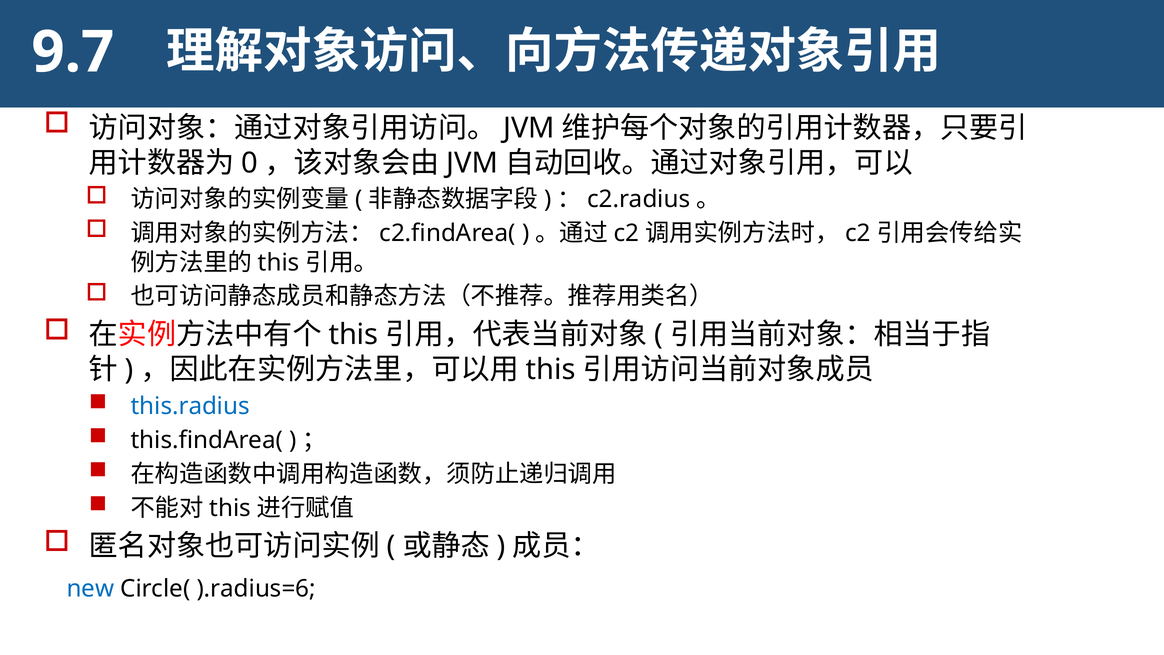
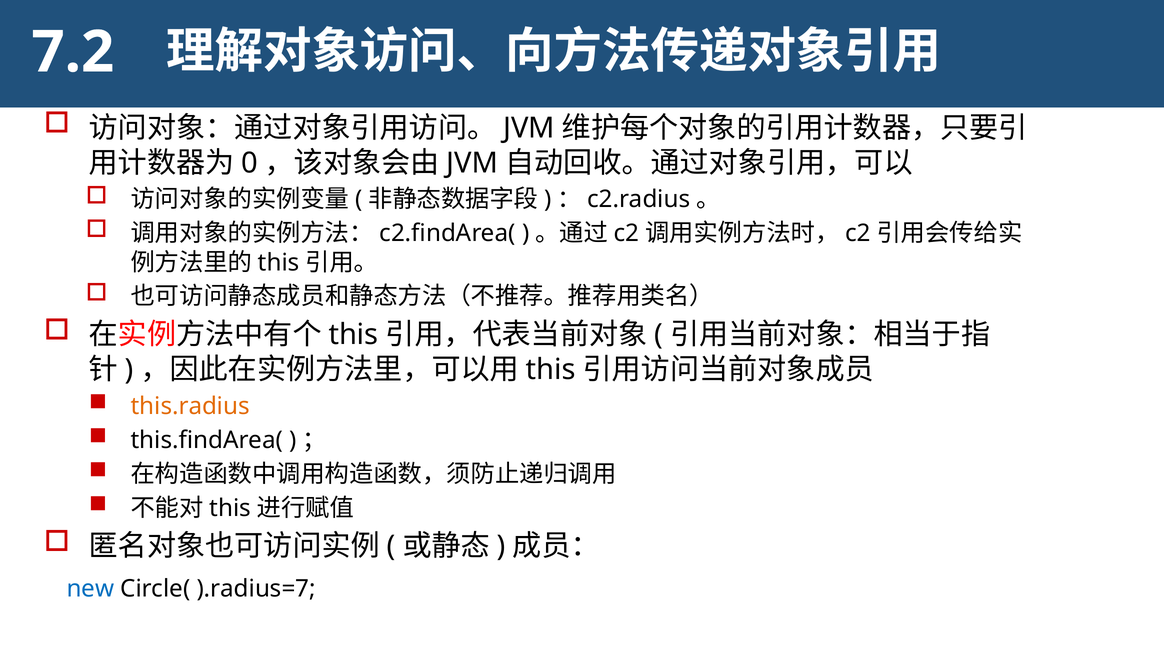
9.7: 9.7 -> 7.2
this.radius colour: blue -> orange
).radius=6: ).radius=6 -> ).radius=7
